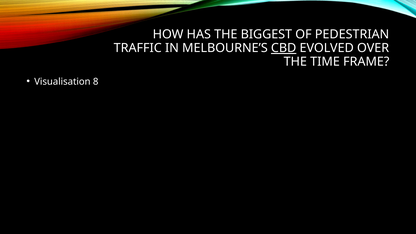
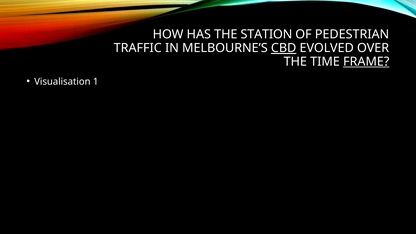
BIGGEST: BIGGEST -> STATION
FRAME underline: none -> present
8: 8 -> 1
